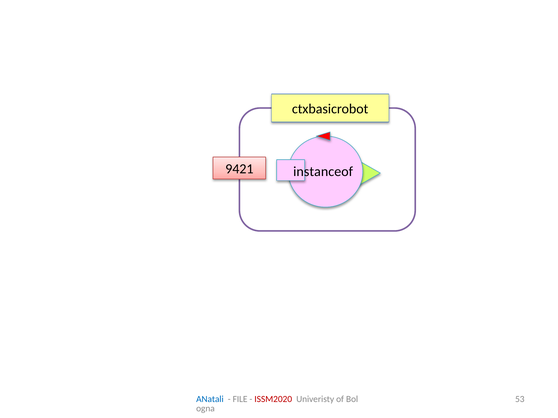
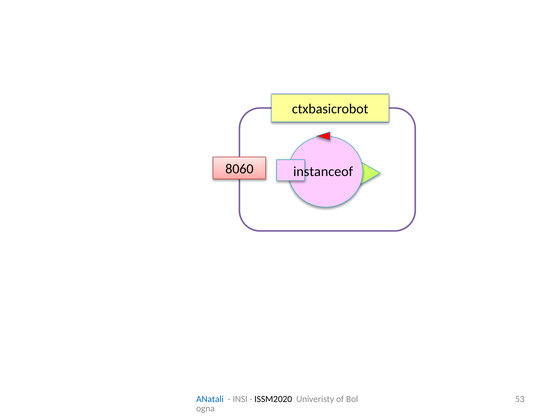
9421: 9421 -> 8060
FILE: FILE -> INSI
ISSM2020 colour: red -> black
